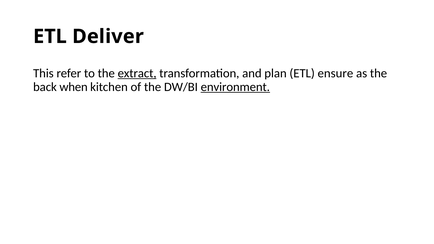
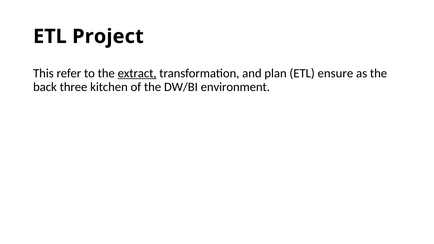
Deliver: Deliver -> Project
when: when -> three
environment underline: present -> none
